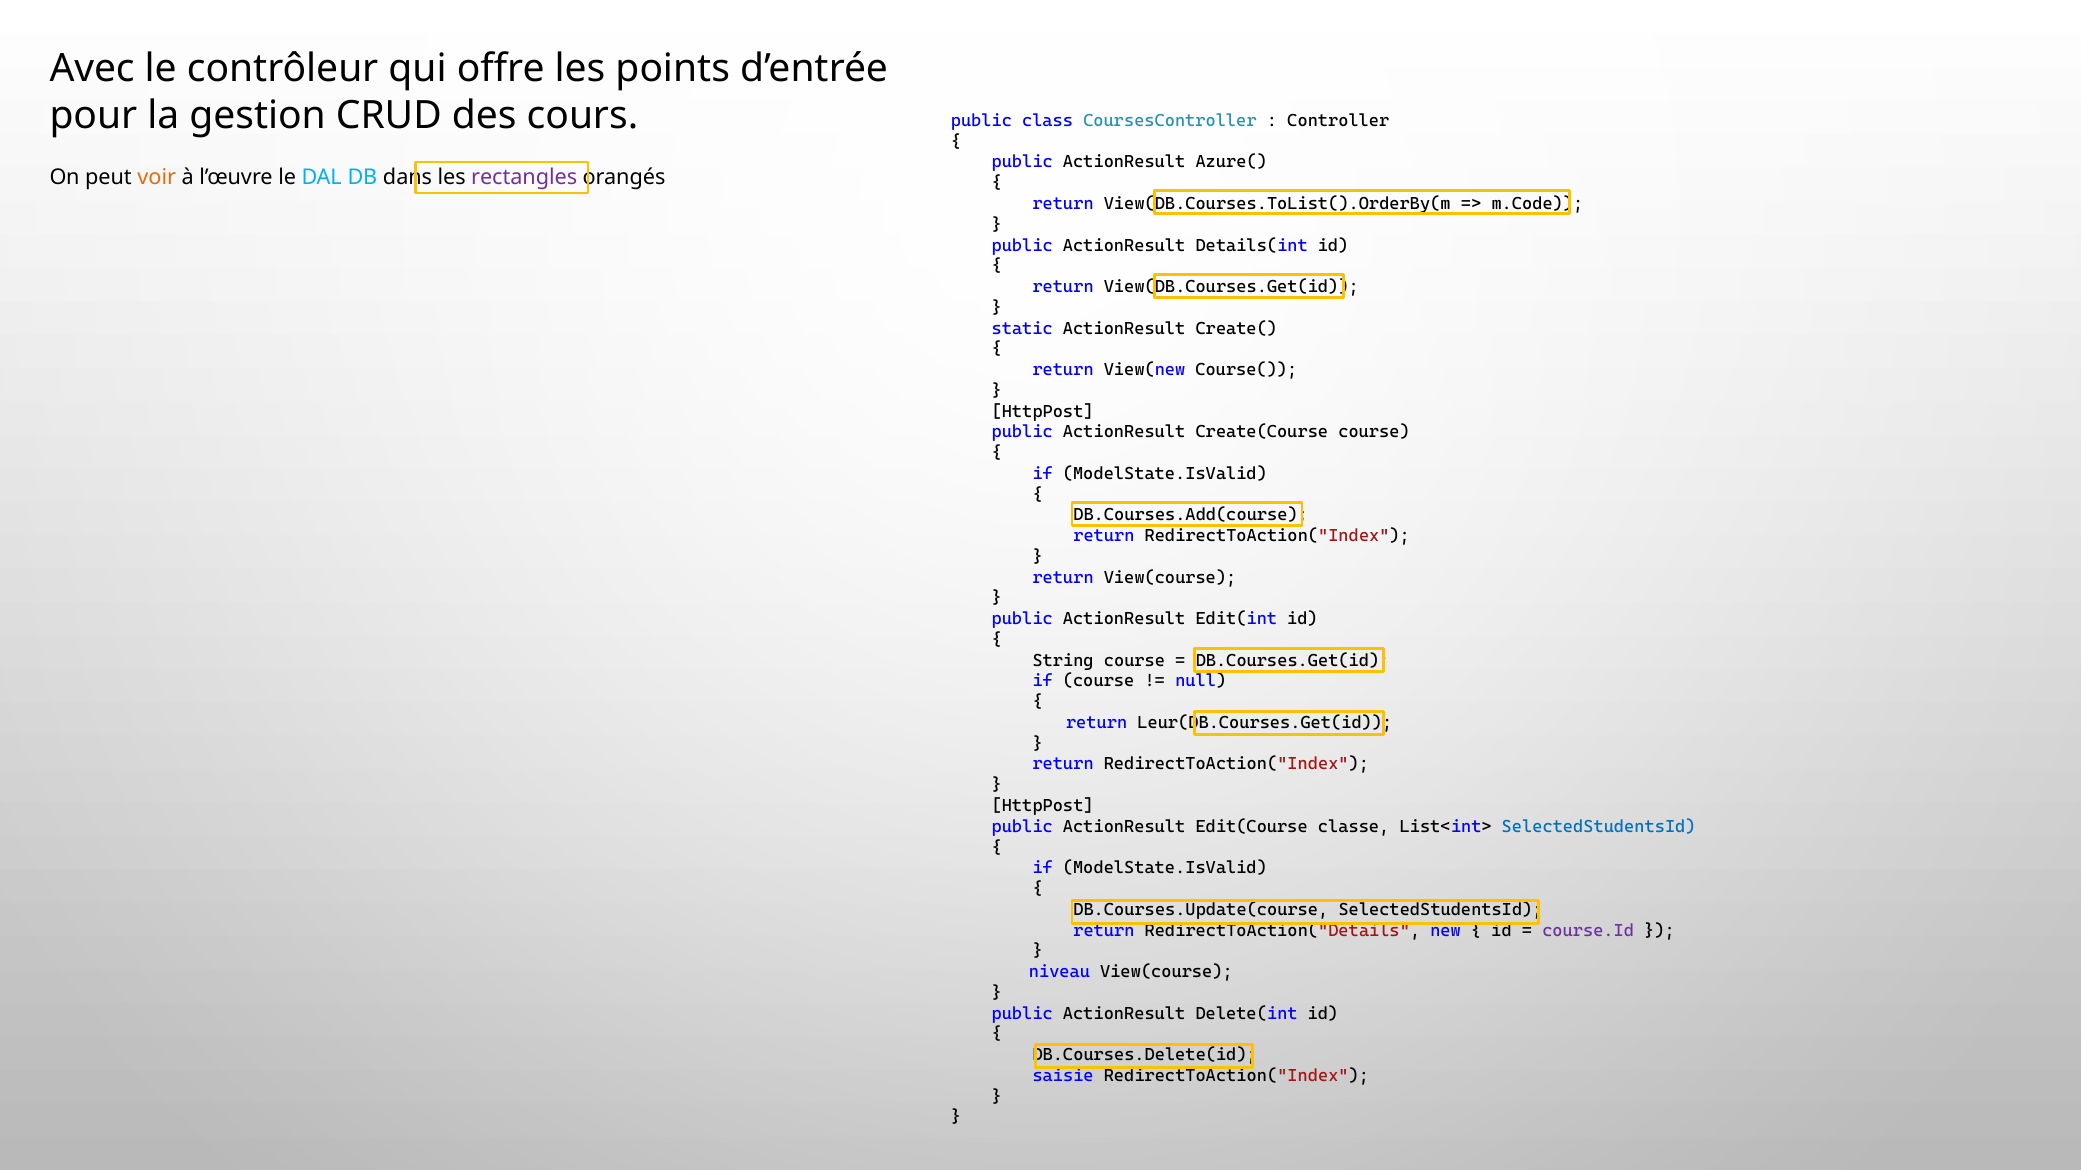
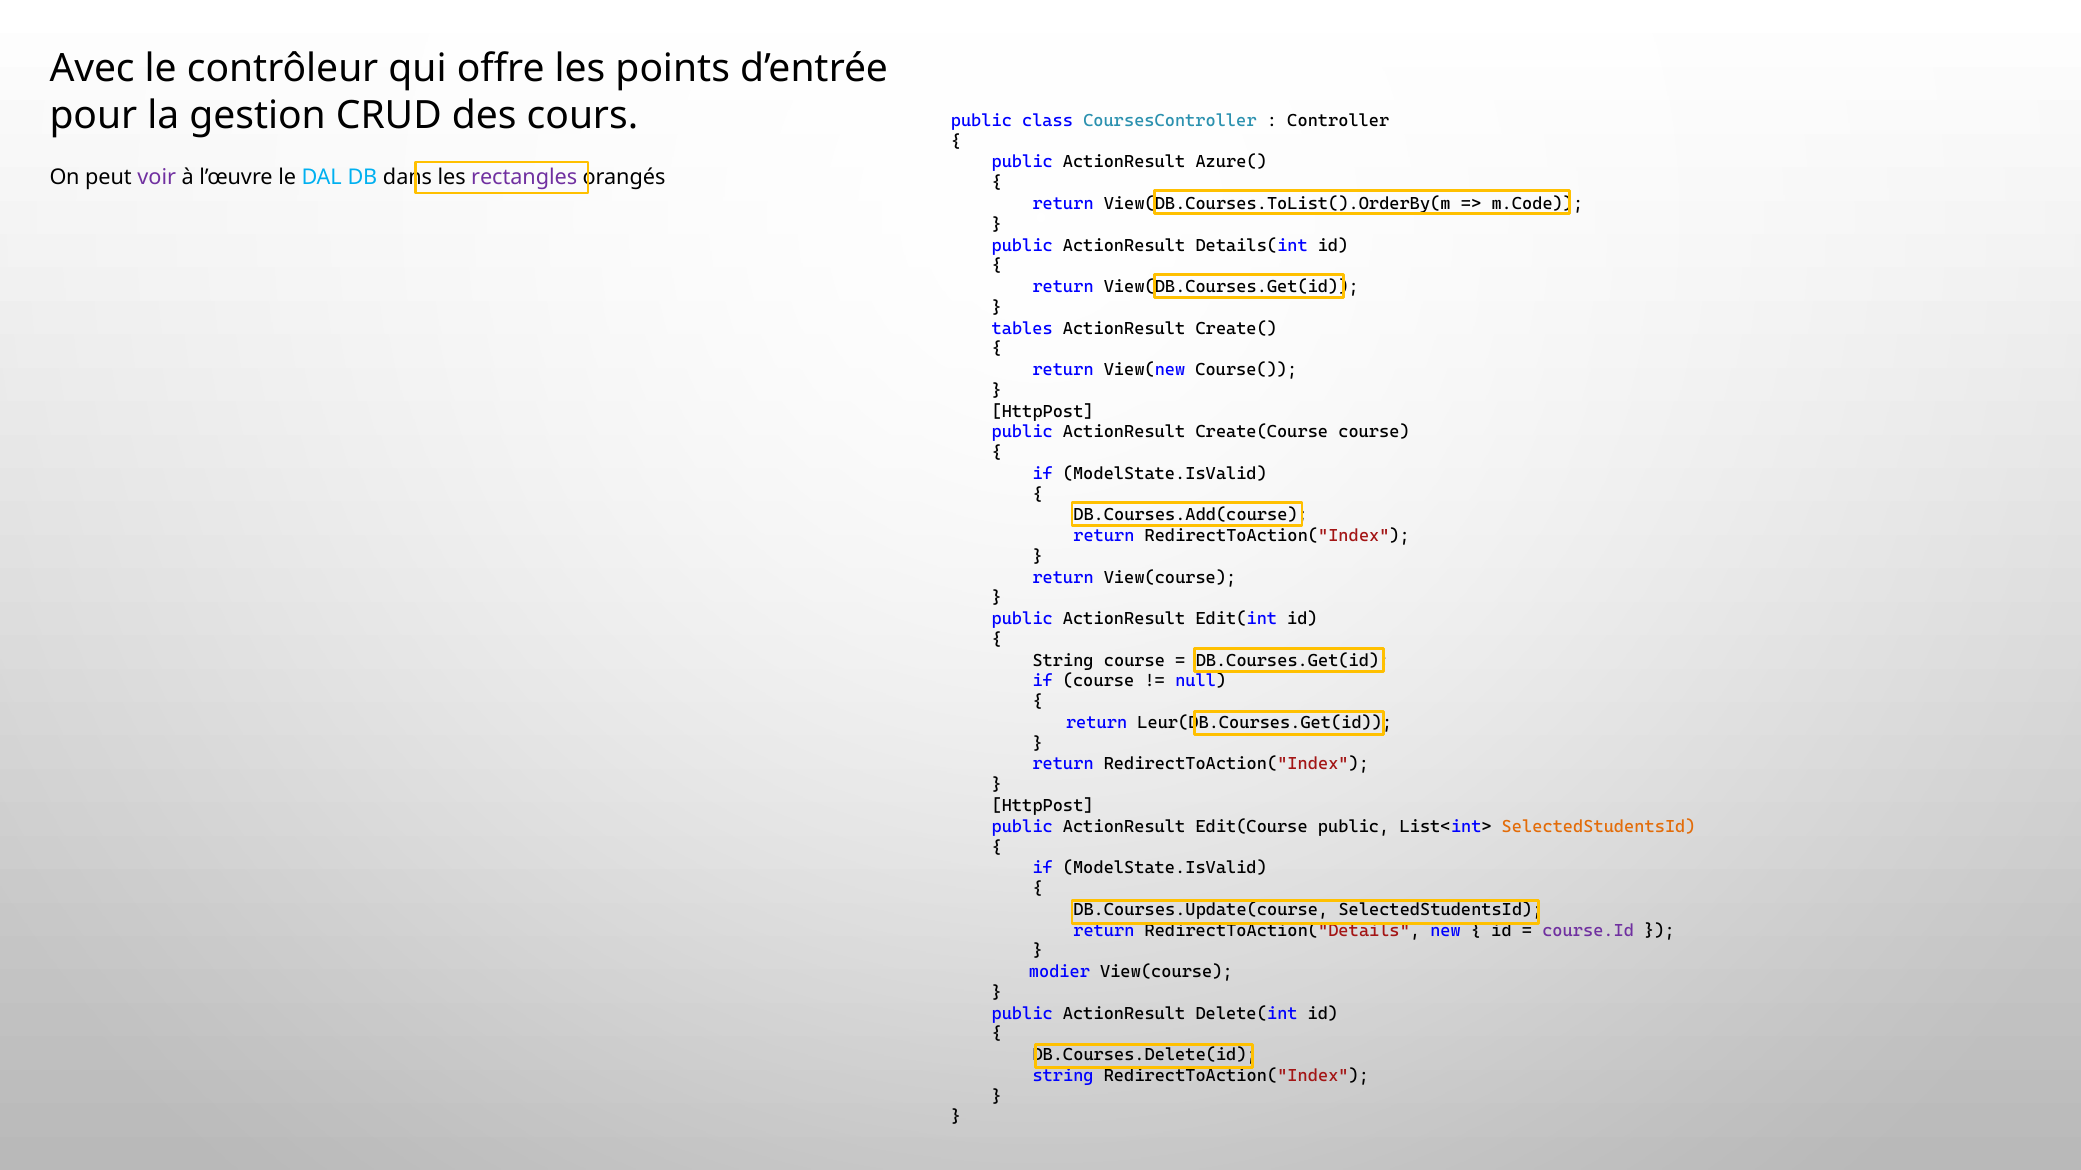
voir colour: orange -> purple
static: static -> tables
Edit(Course classe: classe -> public
SelectedStudentsId at (1599, 827) colour: blue -> orange
niveau: niveau -> modier
saisie at (1063, 1076): saisie -> string
